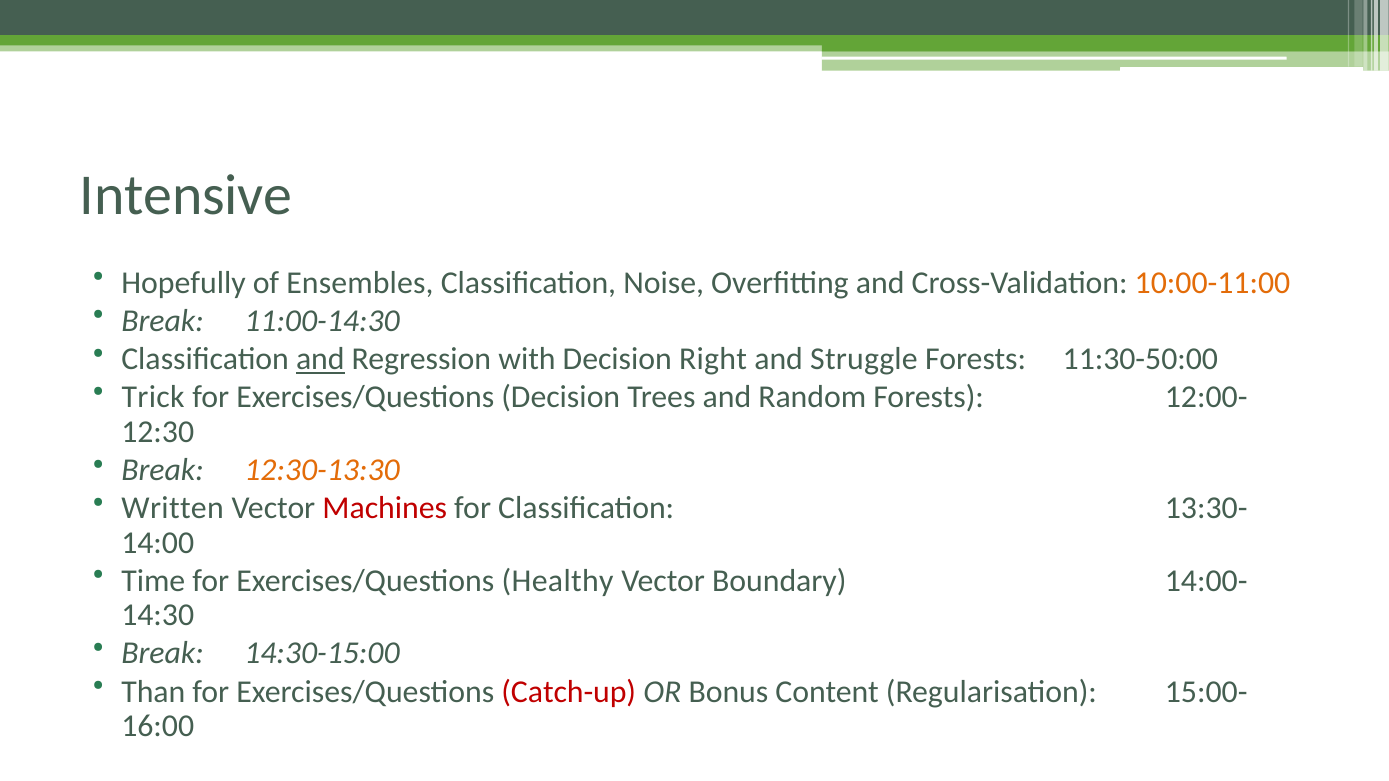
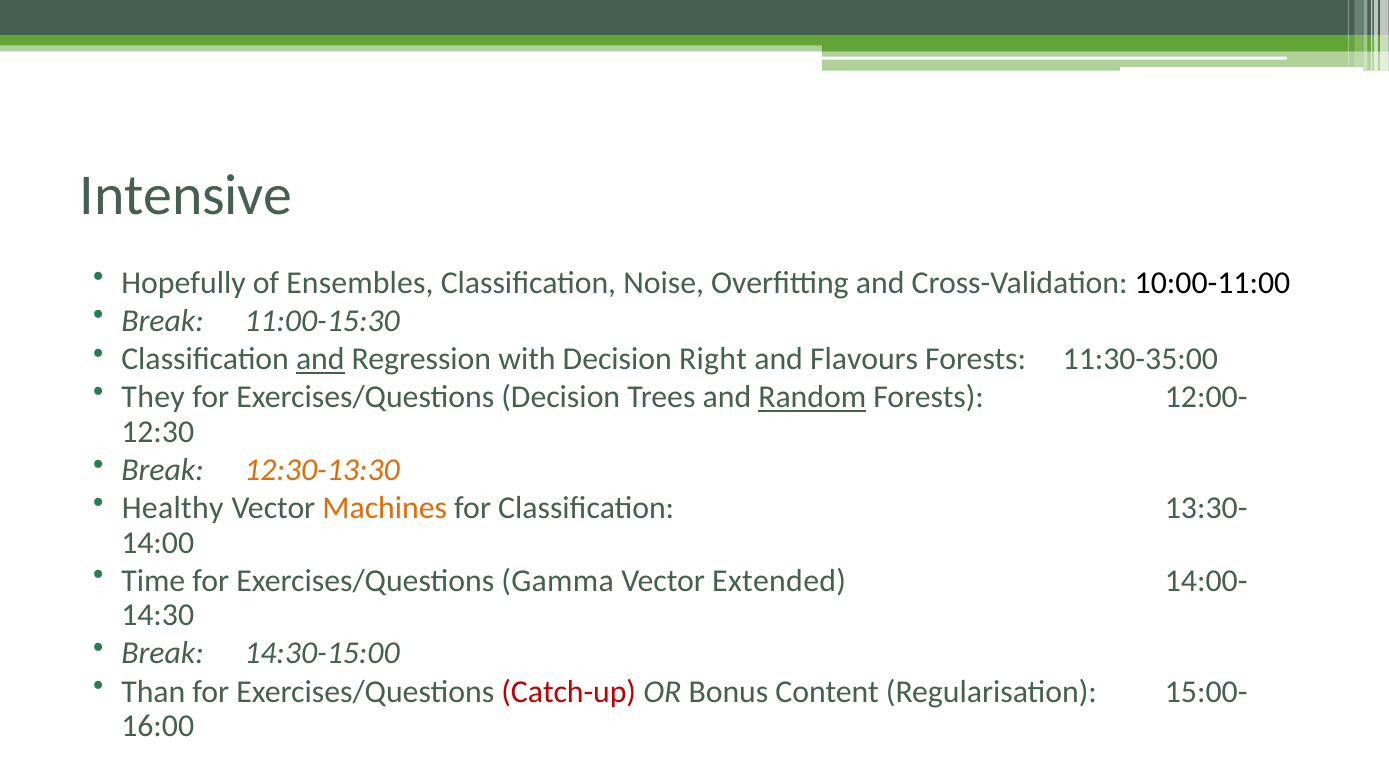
10:00-11:00 colour: orange -> black
11:00-14:30: 11:00-14:30 -> 11:00-15:30
Struggle: Struggle -> Flavours
11:30-50:00: 11:30-50:00 -> 11:30-35:00
Trick: Trick -> They
Random underline: none -> present
Written: Written -> Healthy
Machines colour: red -> orange
Healthy: Healthy -> Gamma
Boundary: Boundary -> Extended
